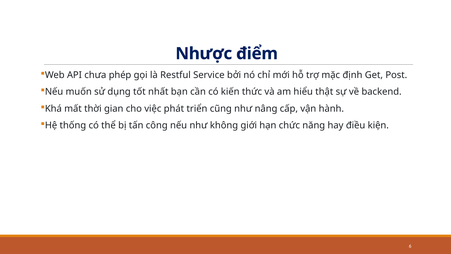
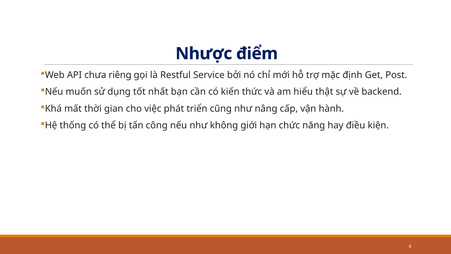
phép: phép -> riêng
